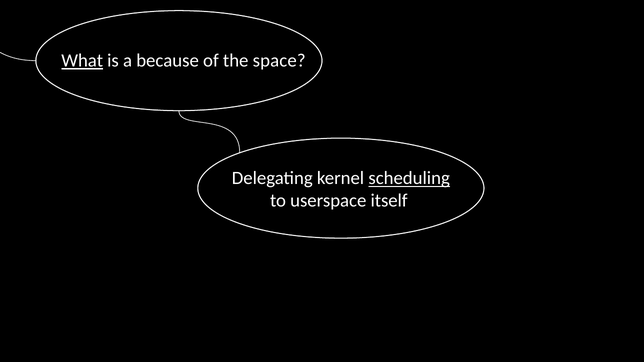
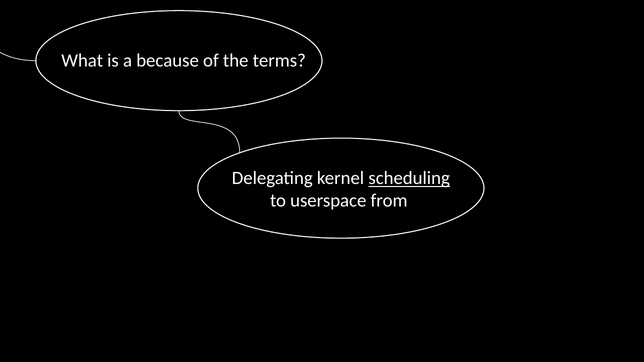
What underline: present -> none
space: space -> terms
itself: itself -> from
